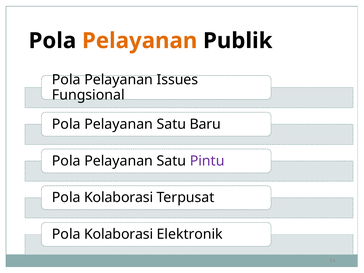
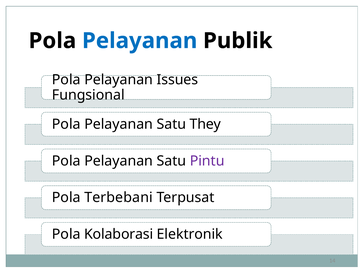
Pelayanan at (140, 41) colour: orange -> blue
Baru: Baru -> They
Kolaborasi at (119, 198): Kolaborasi -> Terbebani
